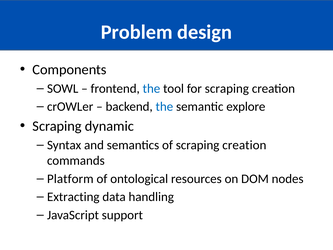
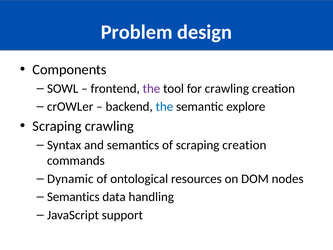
the at (151, 88) colour: blue -> purple
for scraping: scraping -> crawling
Scraping dynamic: dynamic -> crawling
Platform: Platform -> Dynamic
Extracting at (73, 197): Extracting -> Semantics
